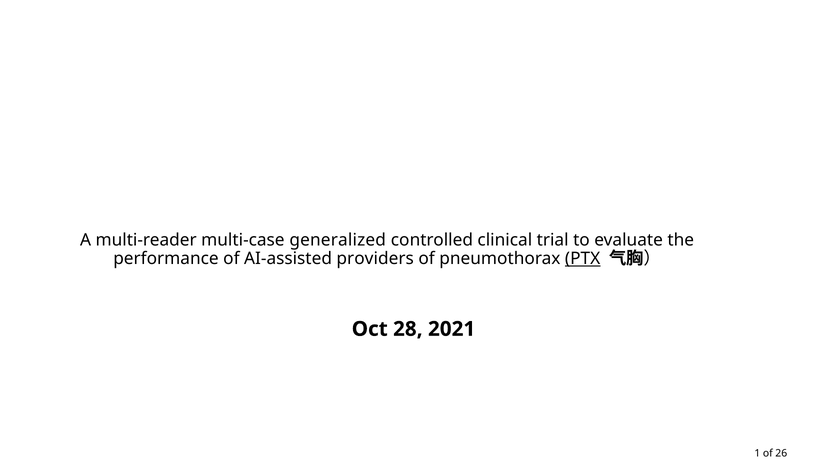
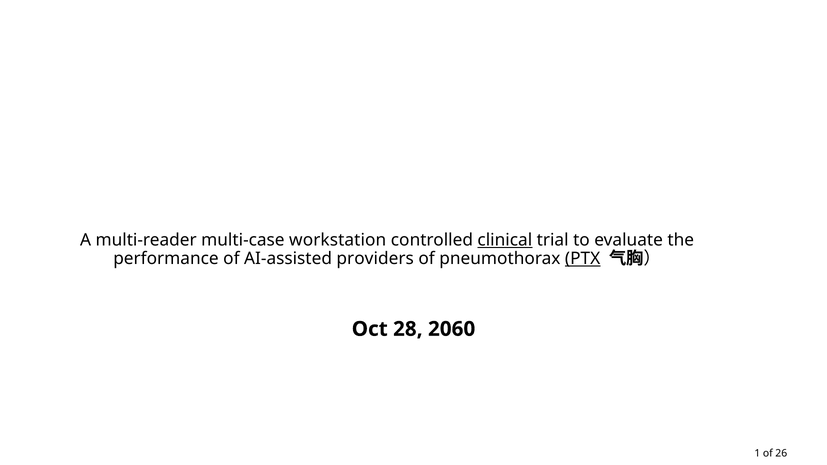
generalized: generalized -> workstation
clinical underline: none -> present
2021: 2021 -> 2060
